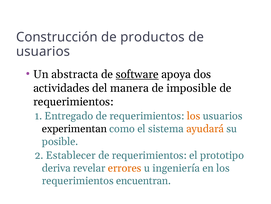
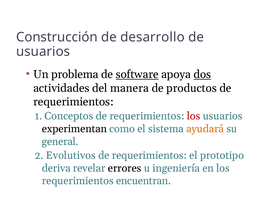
productos: productos -> desarrollo
abstracta: abstracta -> problema
dos underline: none -> present
imposible: imposible -> productos
Entregado: Entregado -> Conceptos
los at (194, 116) colour: orange -> red
posible: posible -> general
Establecer: Establecer -> Evolutivos
errores colour: orange -> black
